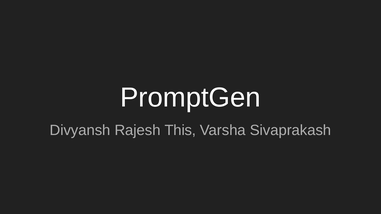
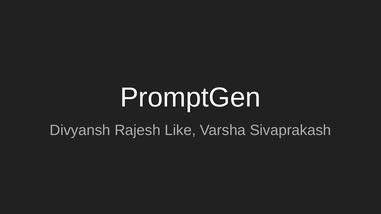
This: This -> Like
